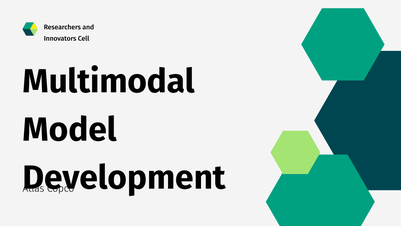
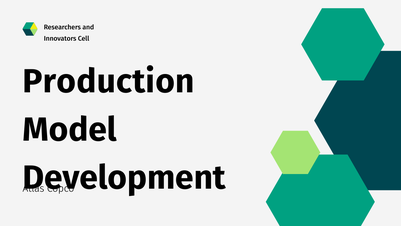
Multimodal: Multimodal -> Production
